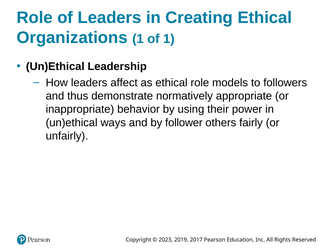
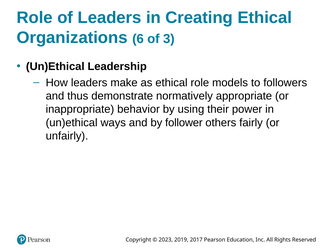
Organizations 1: 1 -> 6
of 1: 1 -> 3
affect: affect -> make
